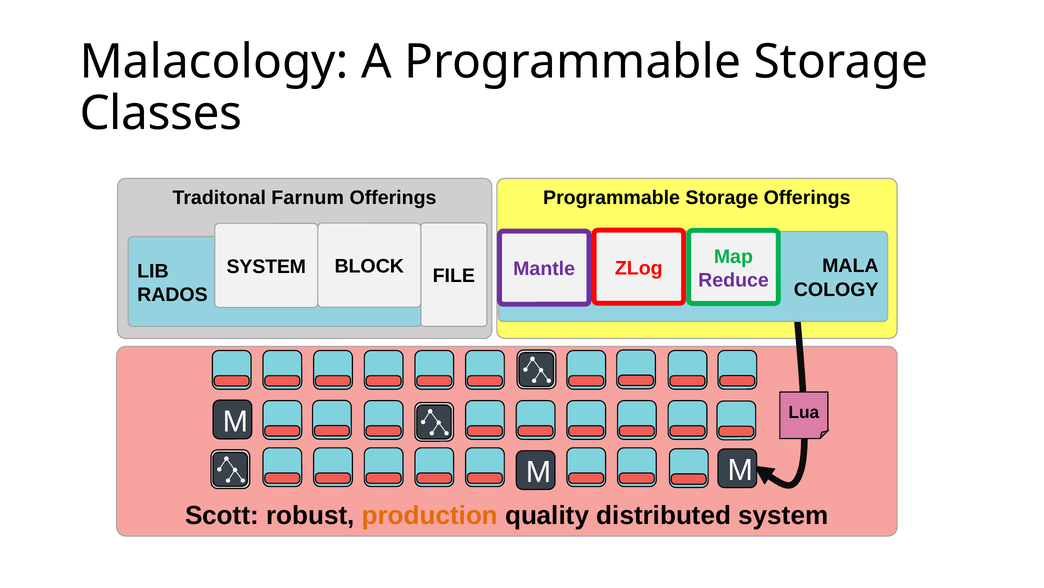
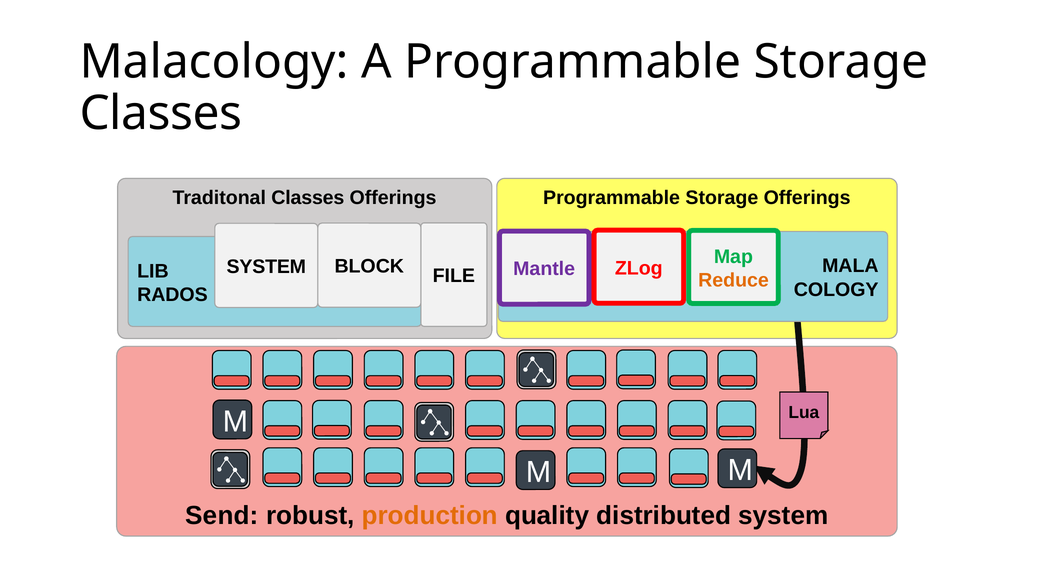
Traditonal Farnum: Farnum -> Classes
Reduce colour: purple -> orange
Scott: Scott -> Send
